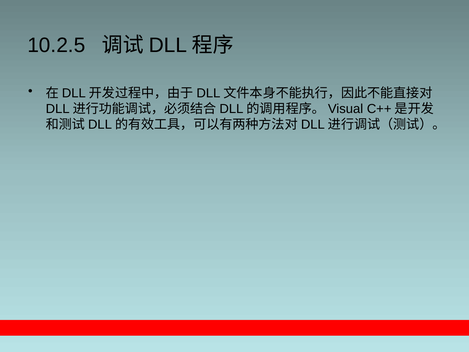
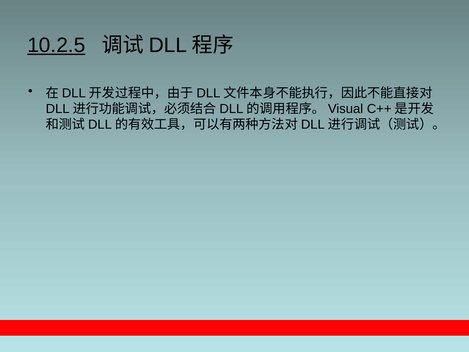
10.2.5 underline: none -> present
